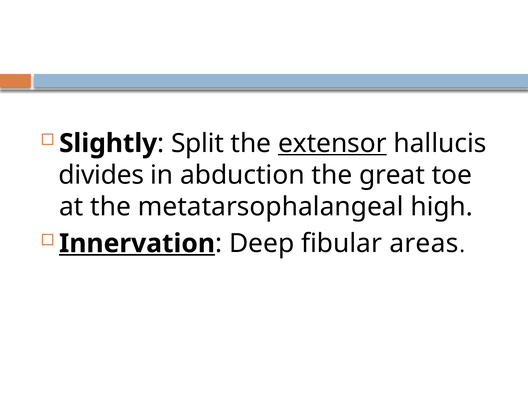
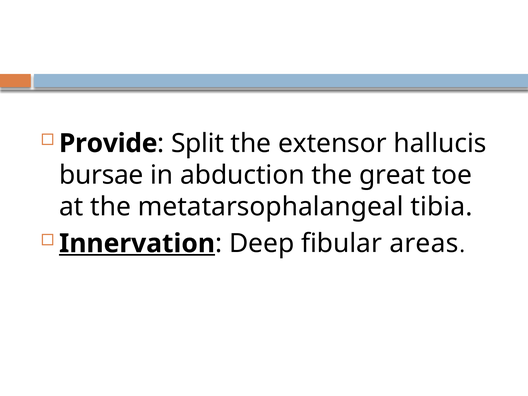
Slightly: Slightly -> Provide
extensor underline: present -> none
divides: divides -> bursae
high: high -> tibia
